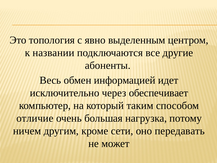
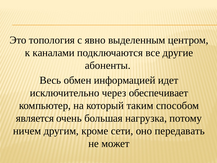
названии: названии -> каналами
отличие: отличие -> является
